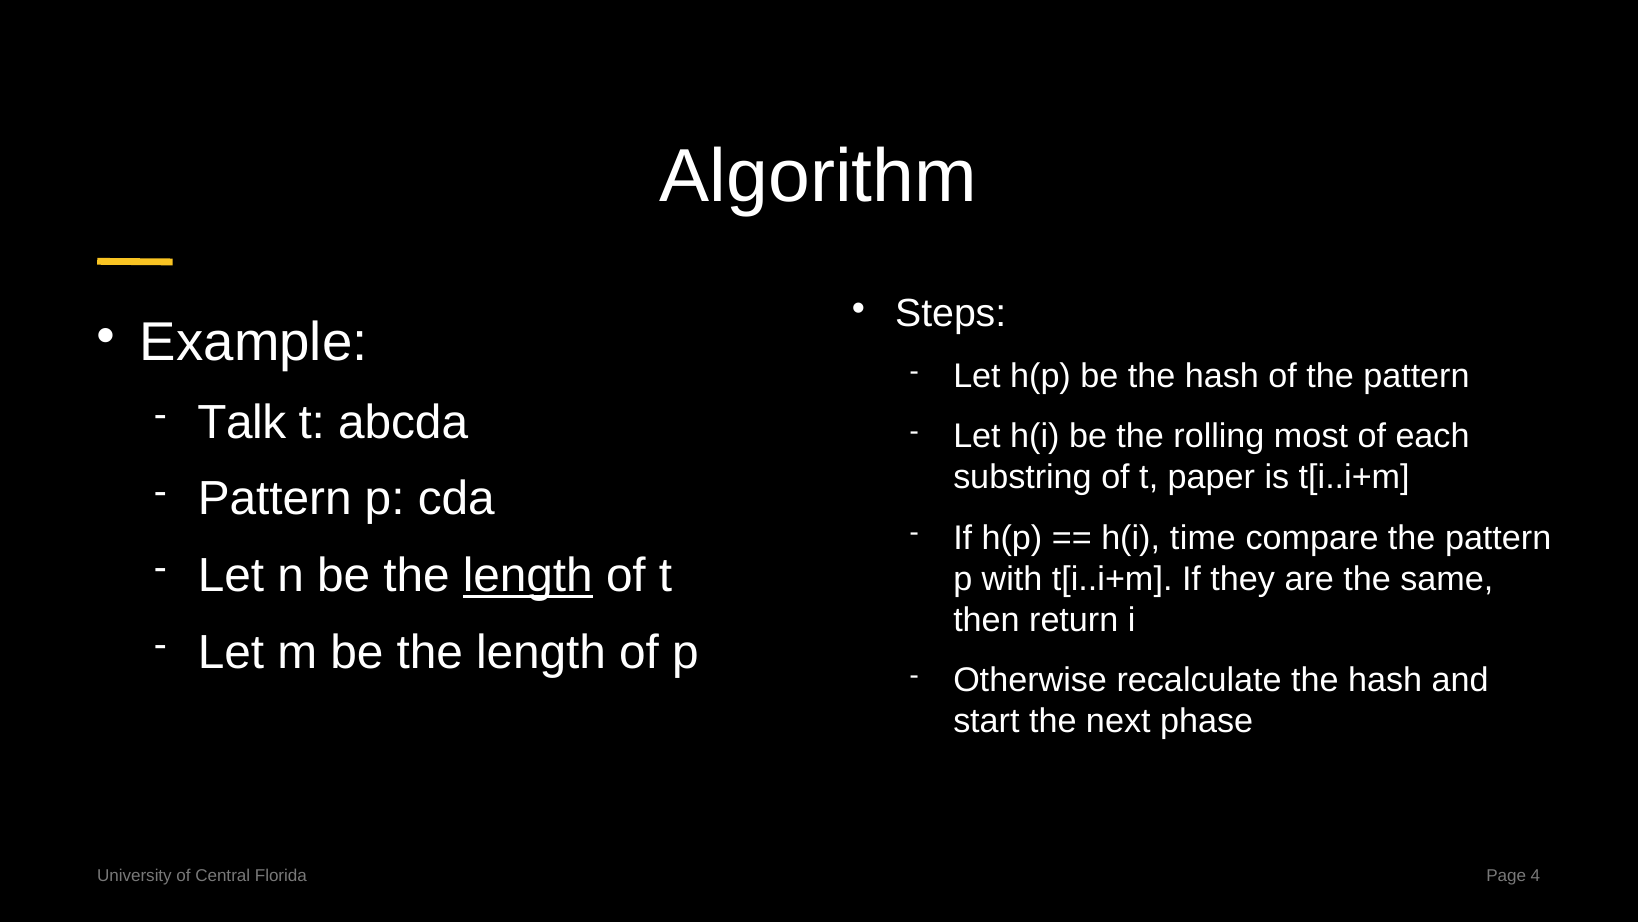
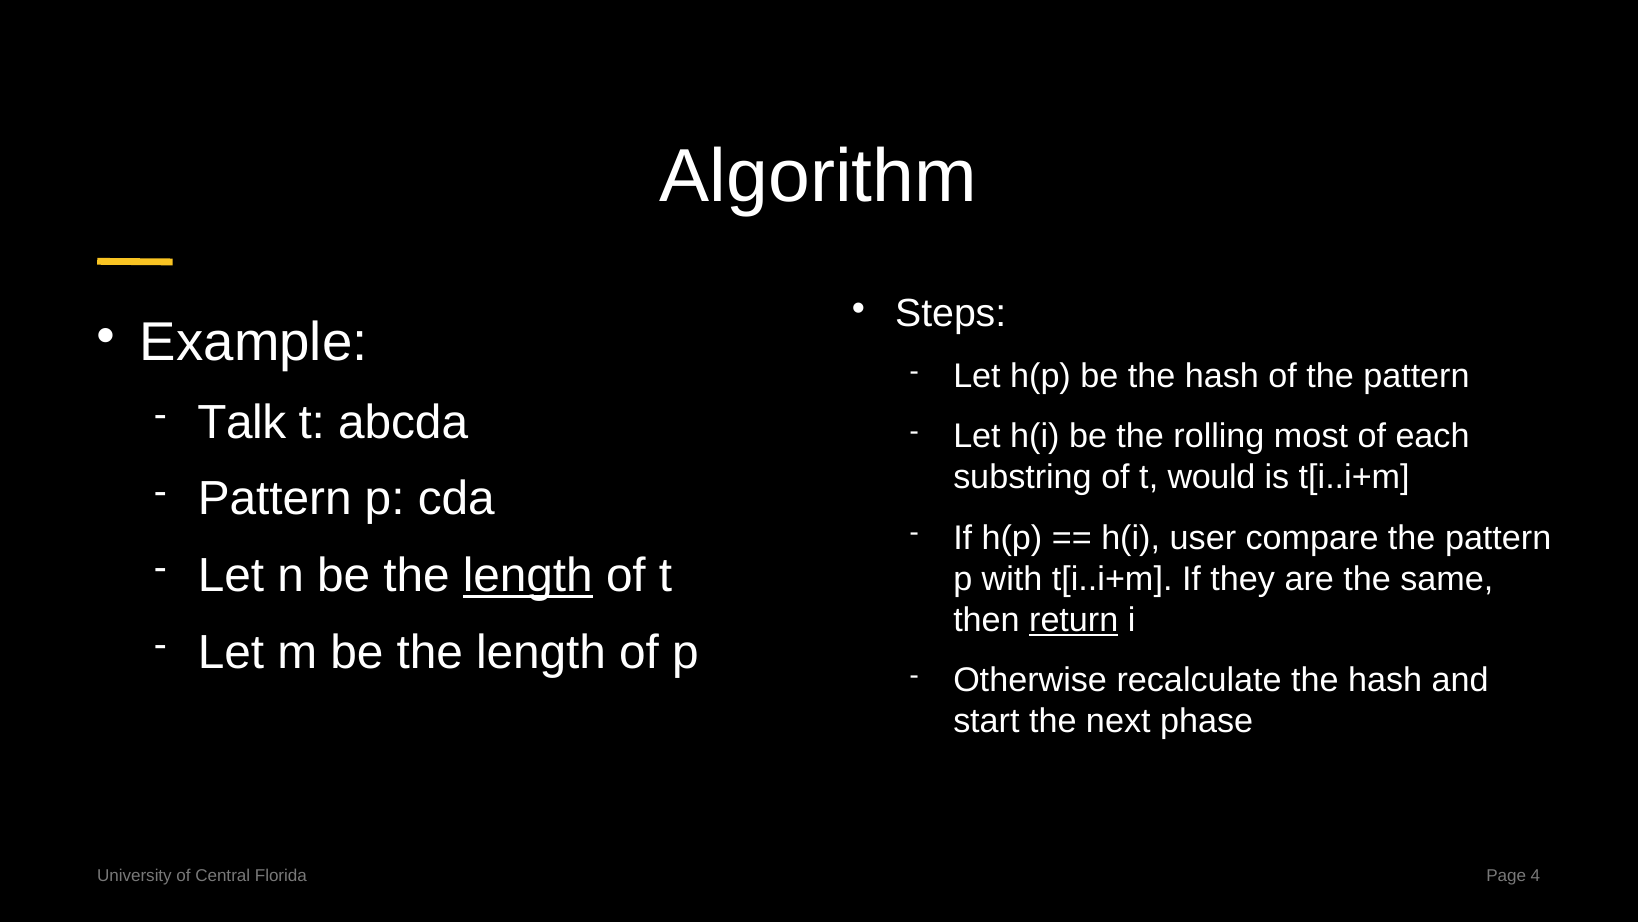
paper: paper -> would
time: time -> user
return underline: none -> present
